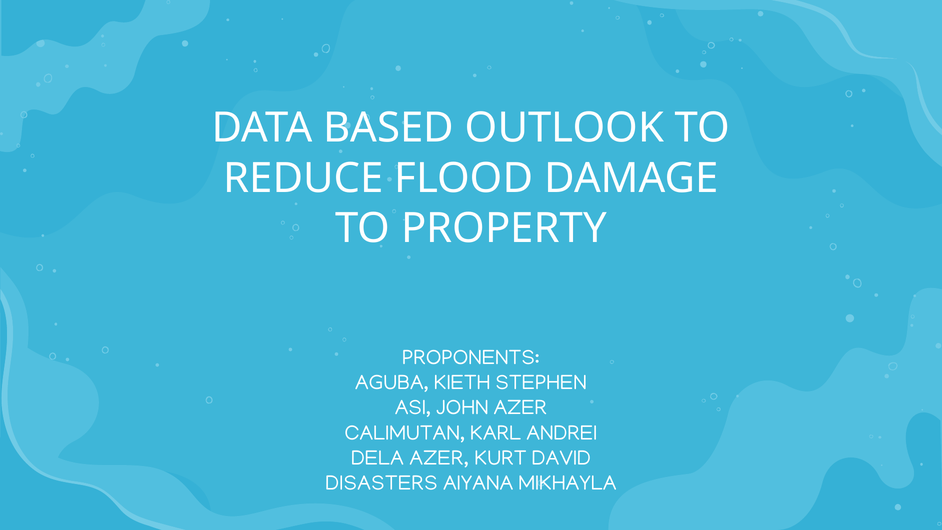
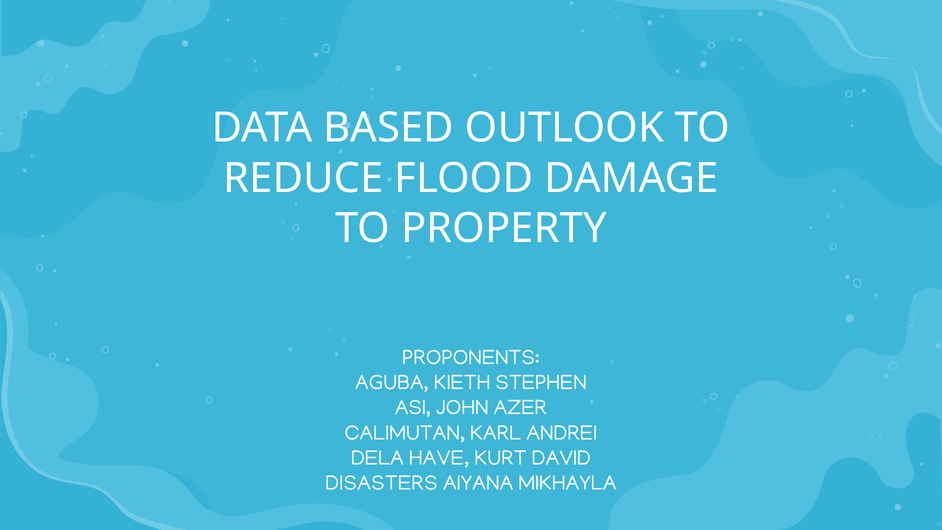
DELA AZER: AZER -> HAVE
